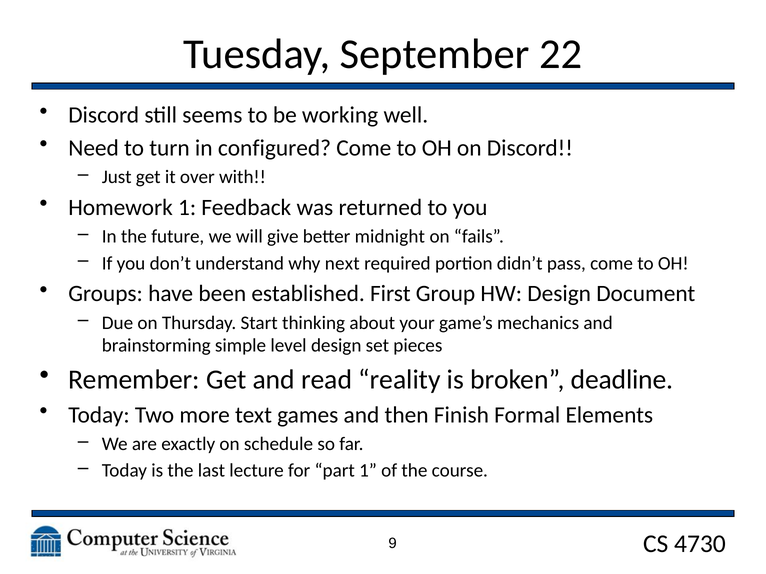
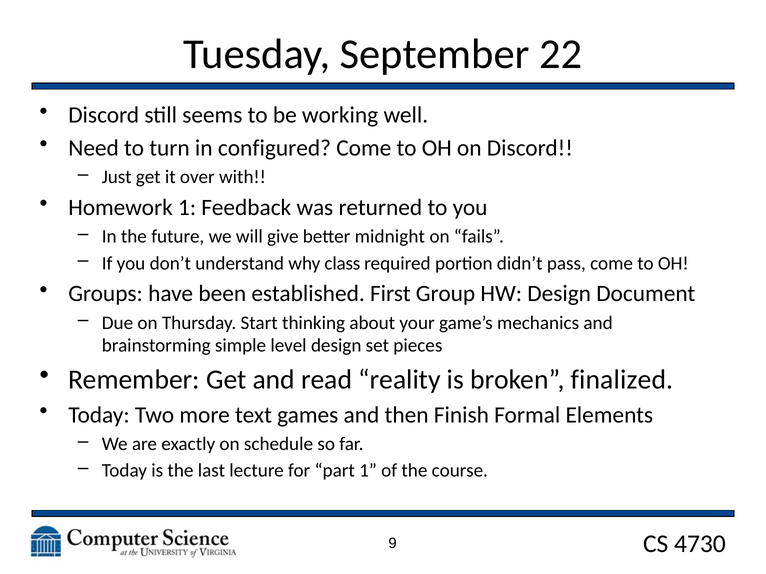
next: next -> class
deadline: deadline -> finalized
